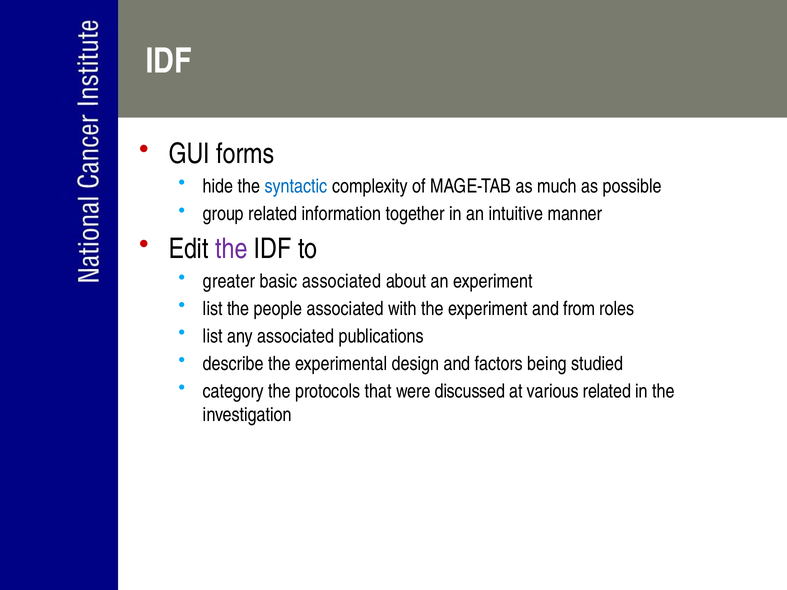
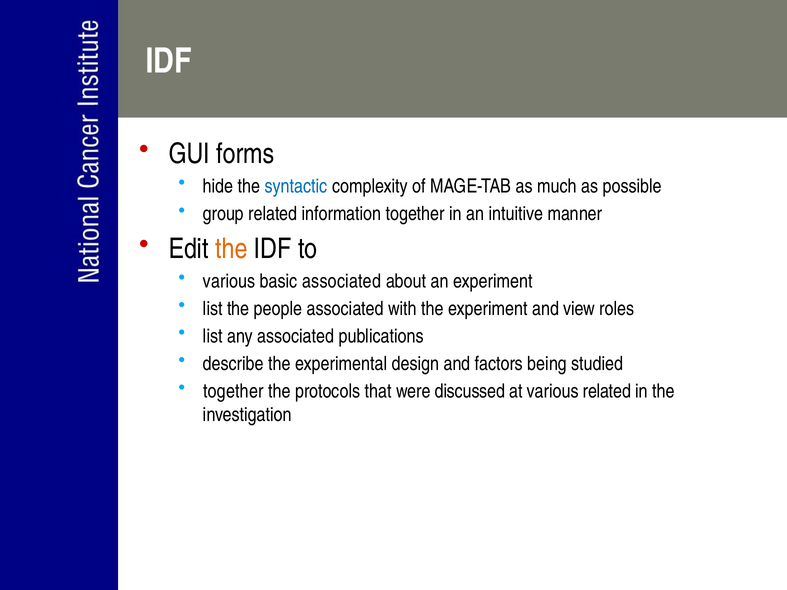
the at (231, 249) colour: purple -> orange
greater at (229, 281): greater -> various
from: from -> view
category at (233, 391): category -> together
